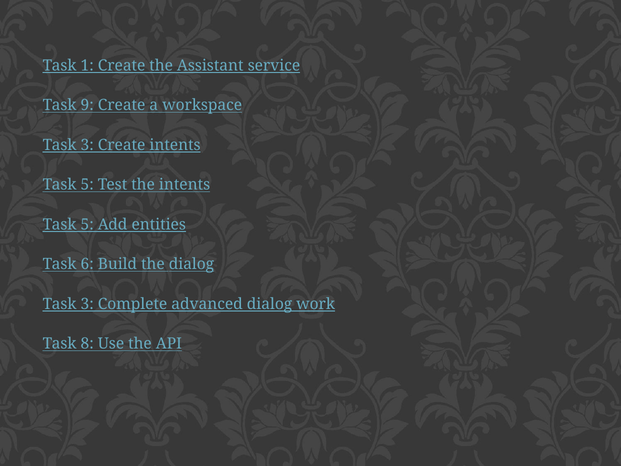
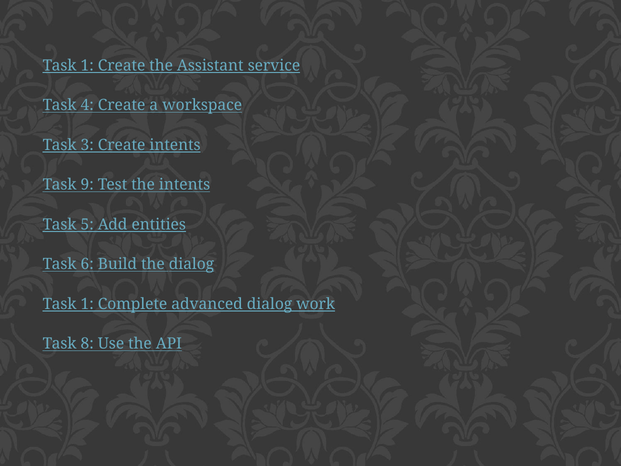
9: 9 -> 4
5 at (87, 185): 5 -> 9
3 at (87, 304): 3 -> 1
